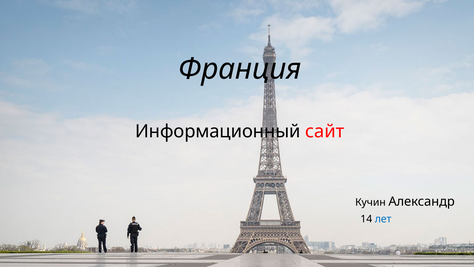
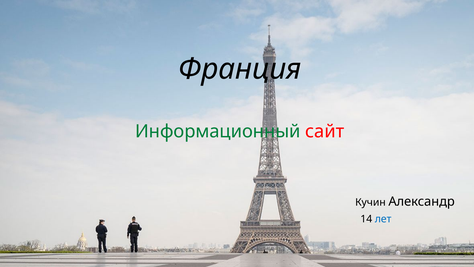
Информационный colour: black -> green
